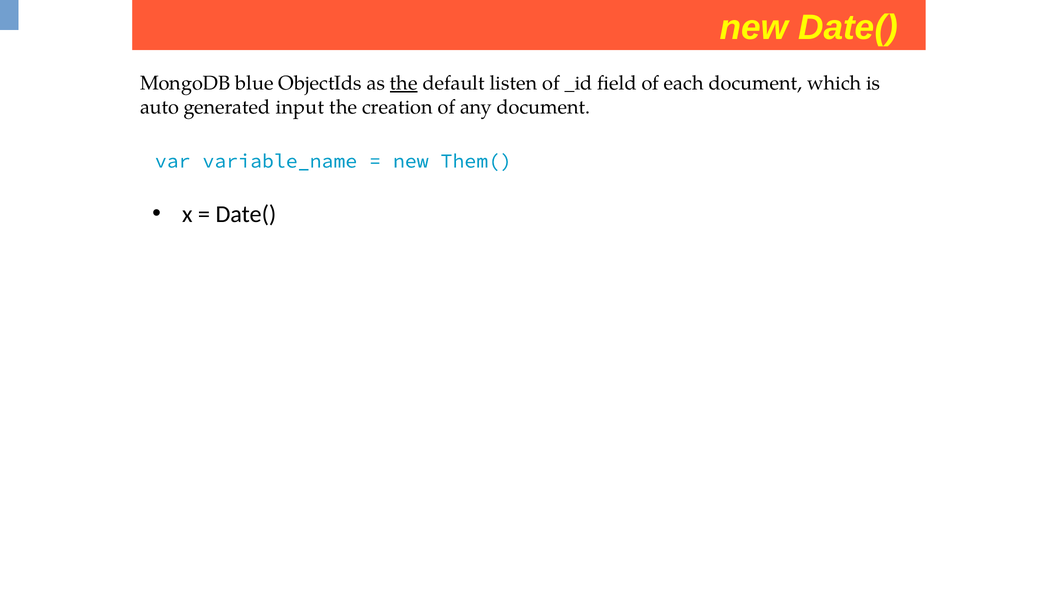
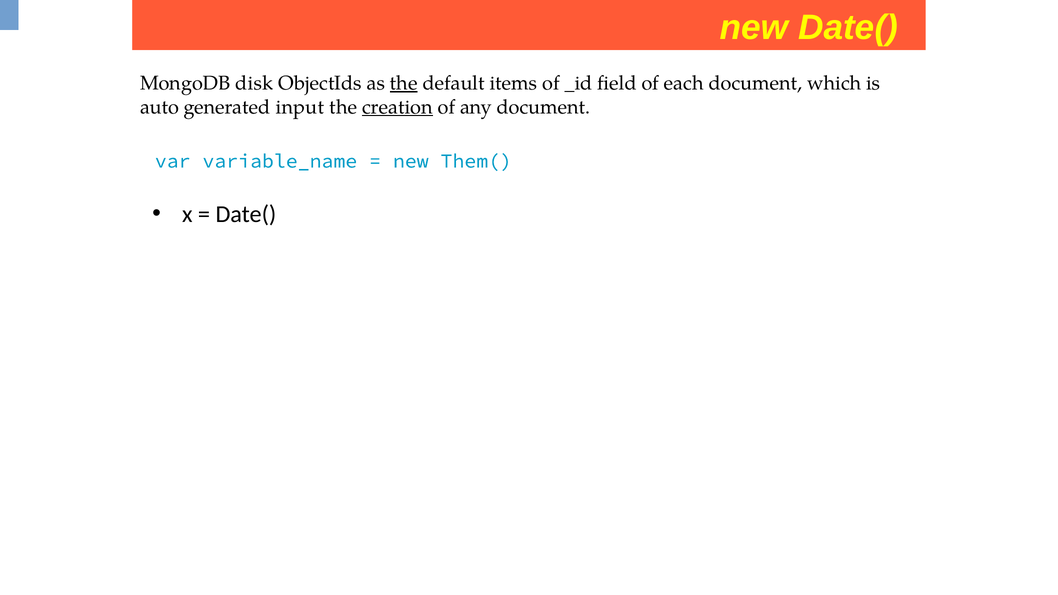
blue: blue -> disk
listen: listen -> items
creation underline: none -> present
